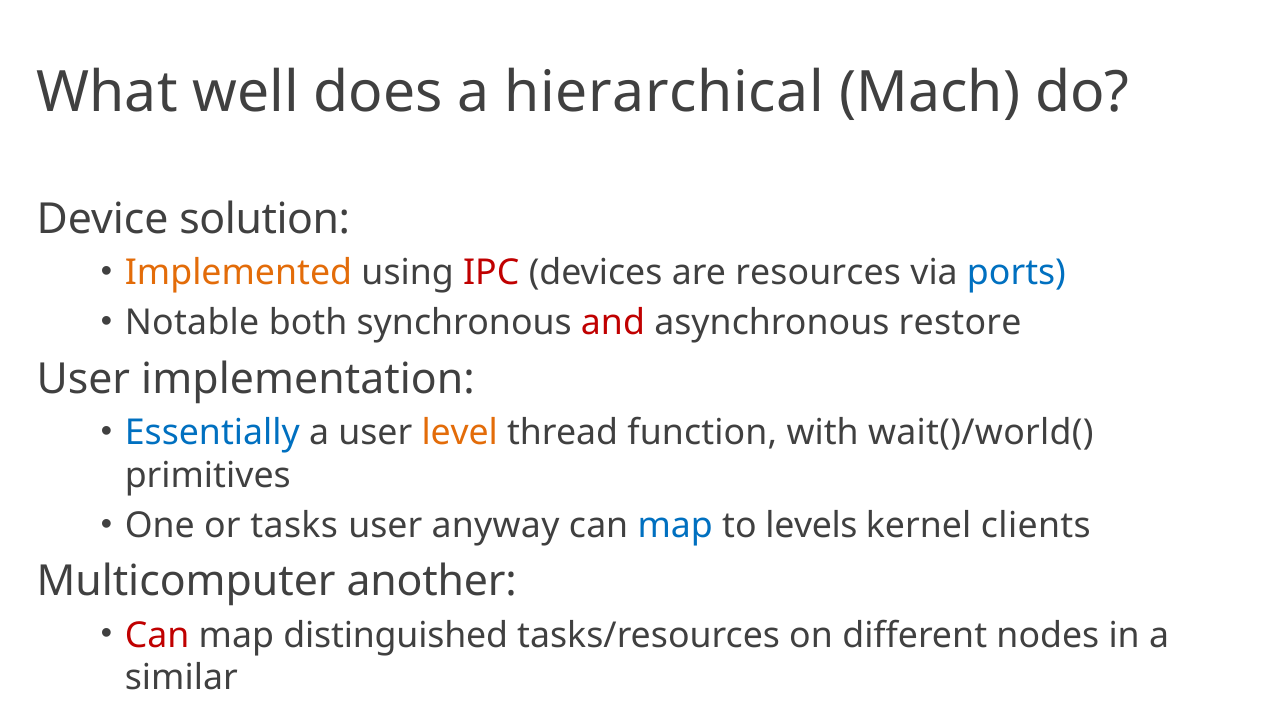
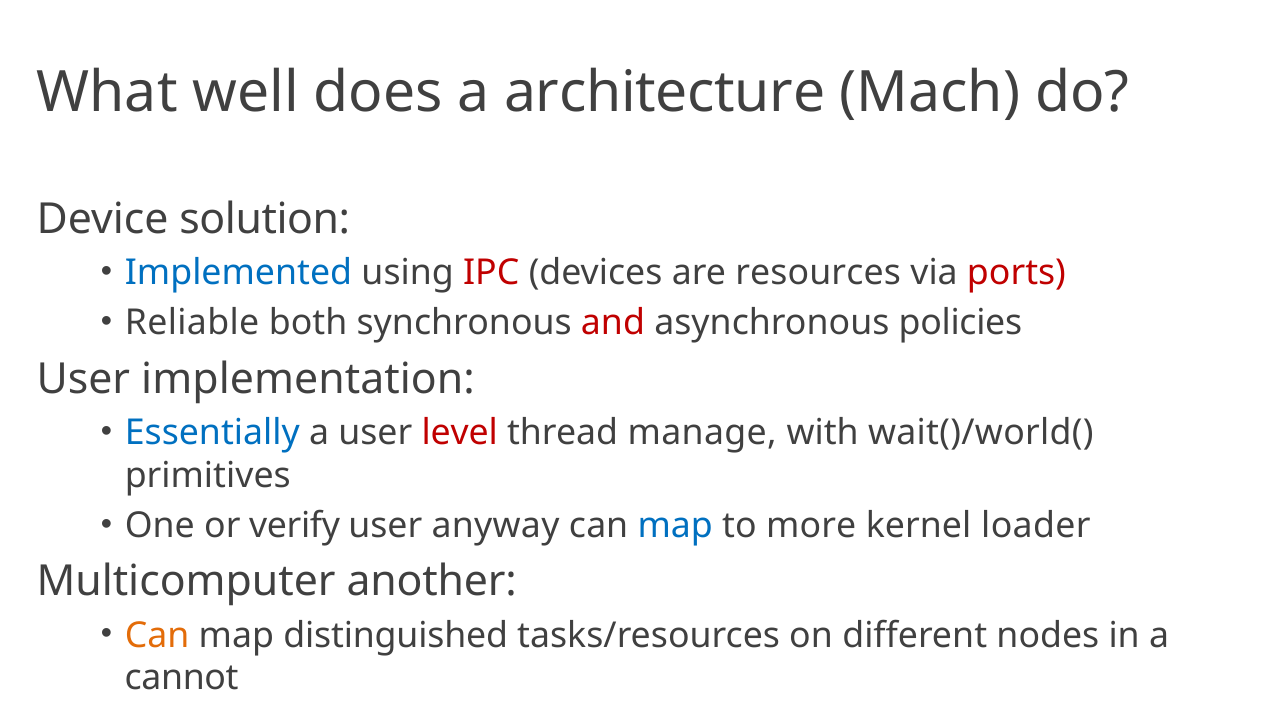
hierarchical: hierarchical -> architecture
Implemented colour: orange -> blue
ports colour: blue -> red
Notable: Notable -> Reliable
restore: restore -> policies
level colour: orange -> red
function: function -> manage
tasks: tasks -> verify
levels: levels -> more
clients: clients -> loader
Can at (157, 635) colour: red -> orange
similar: similar -> cannot
